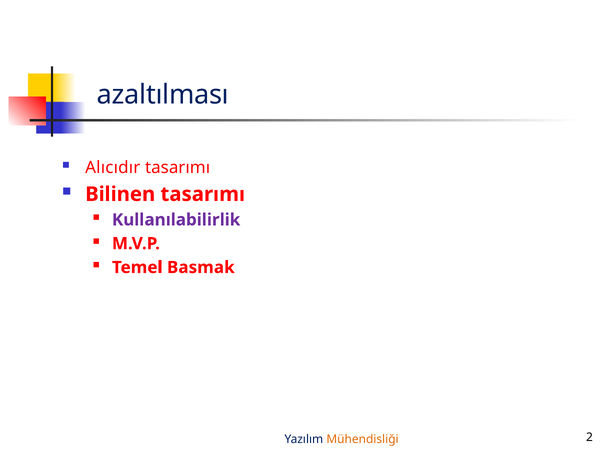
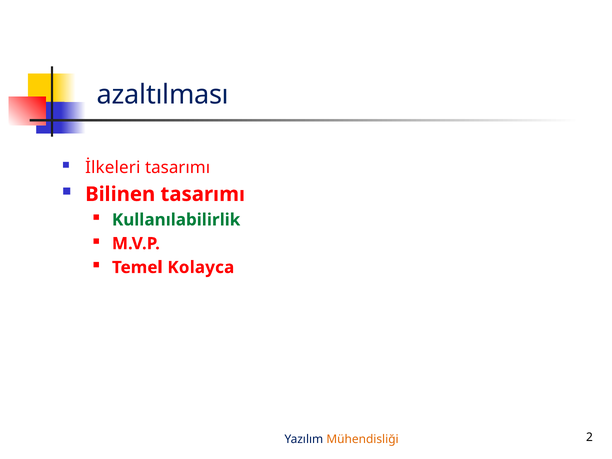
Alıcıdır: Alıcıdır -> İlkeleri
Kullanılabilirlik colour: purple -> green
Basmak: Basmak -> Kolayca
